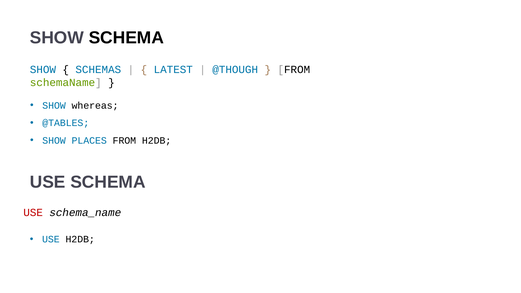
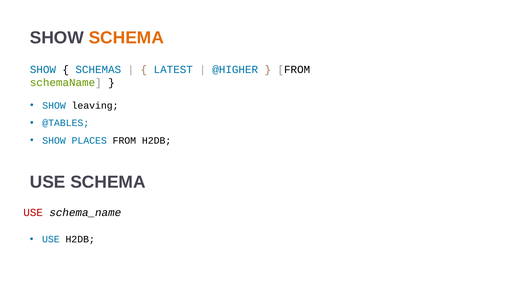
SCHEMA at (126, 38) colour: black -> orange
@THOUGH: @THOUGH -> @HIGHER
whereas: whereas -> leaving
